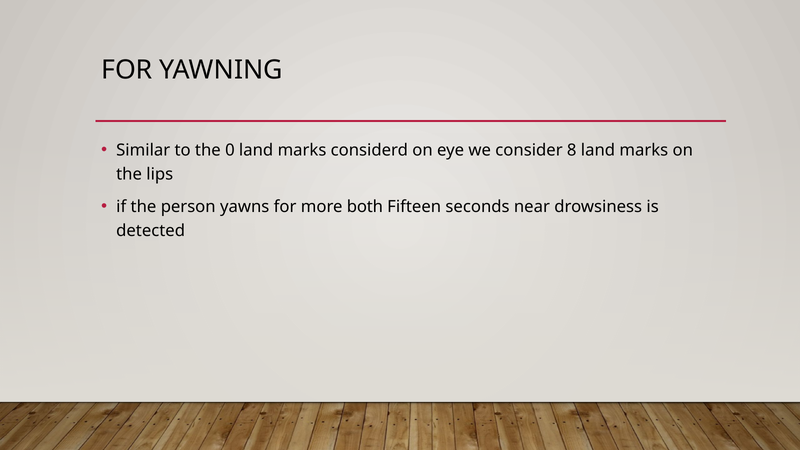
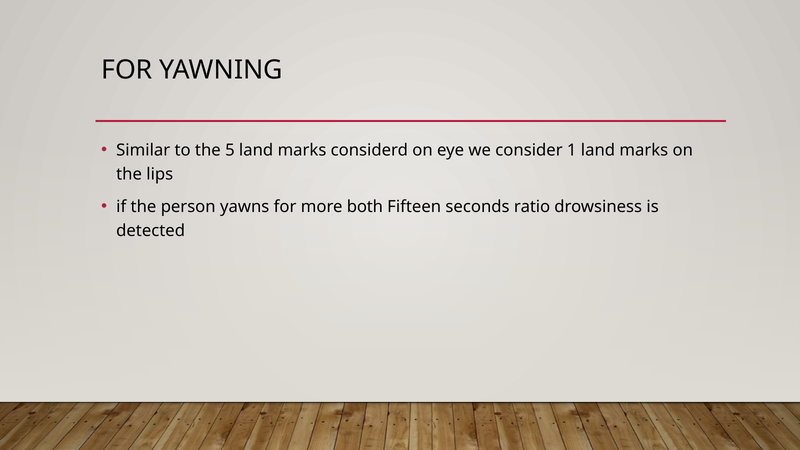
0: 0 -> 5
8: 8 -> 1
near: near -> ratio
